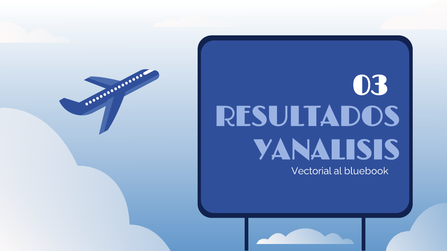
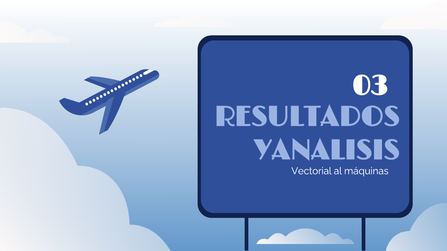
bluebook: bluebook -> máquinas
